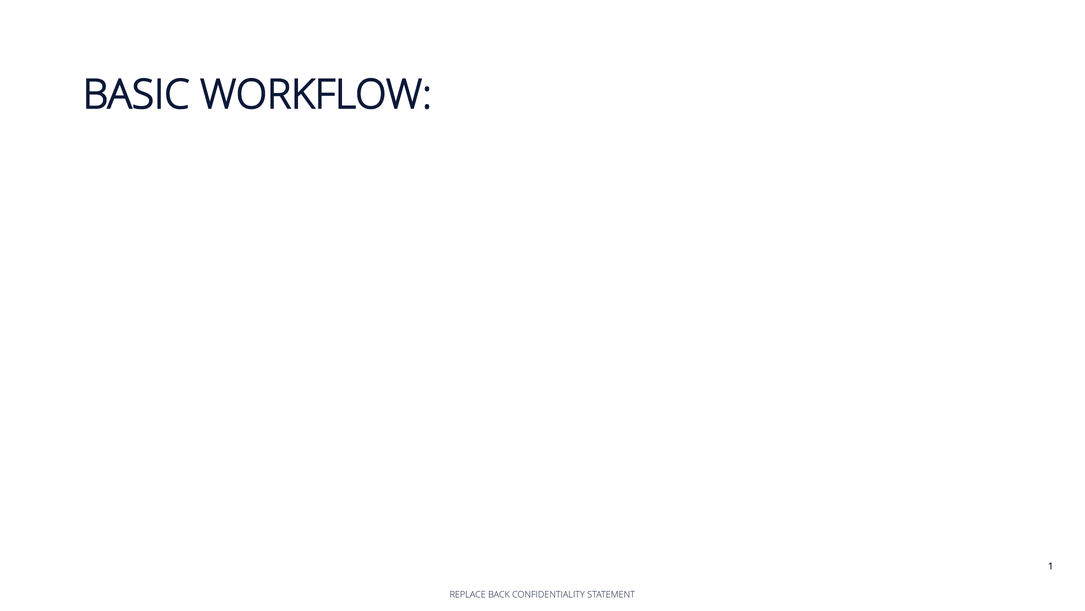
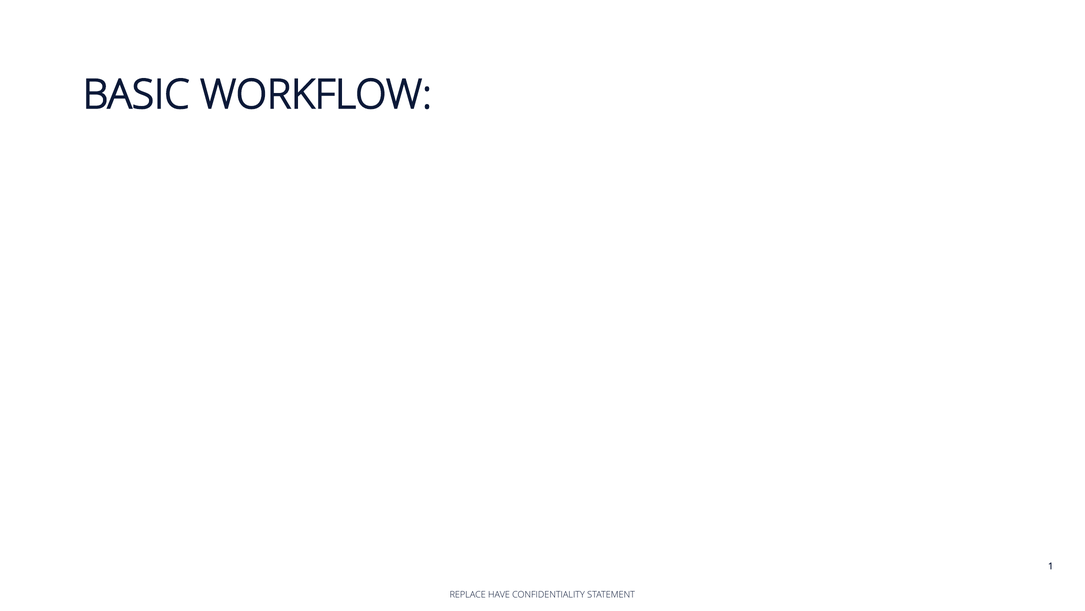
BACK: BACK -> HAVE
